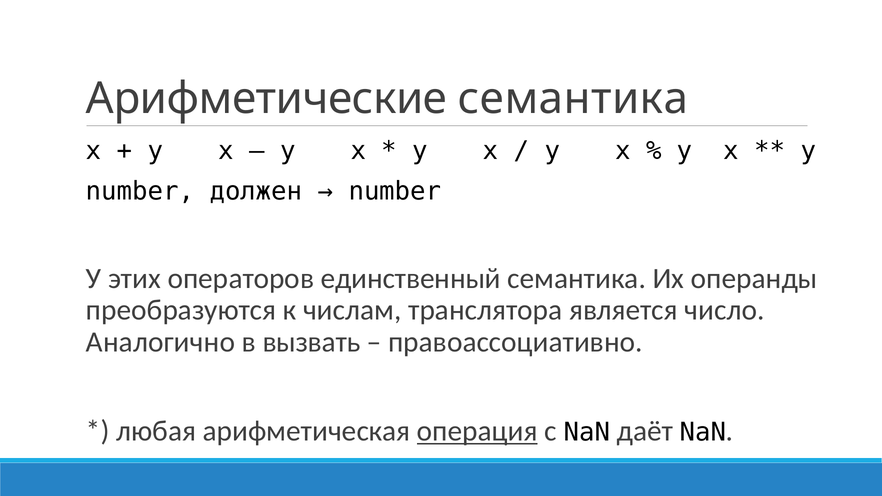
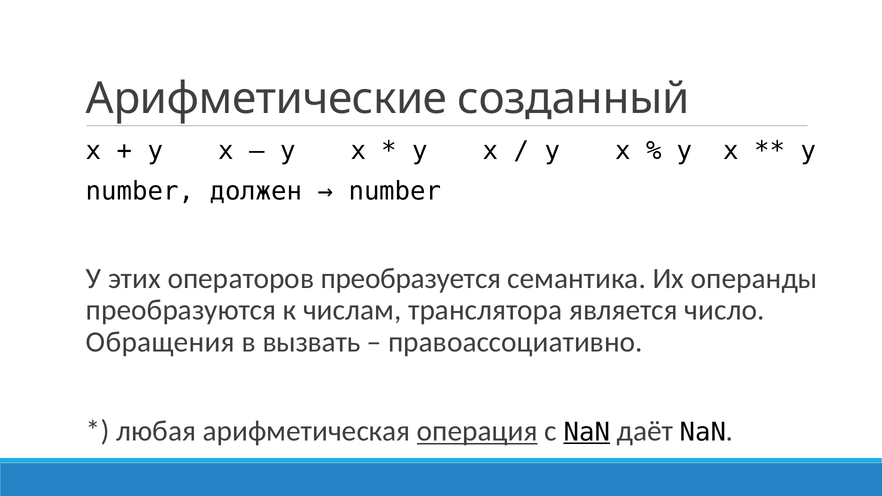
Арифметические семантика: семантика -> созданный
единственный: единственный -> преобразуется
Аналогично: Аналогично -> Обращения
NaN at (587, 432) underline: none -> present
